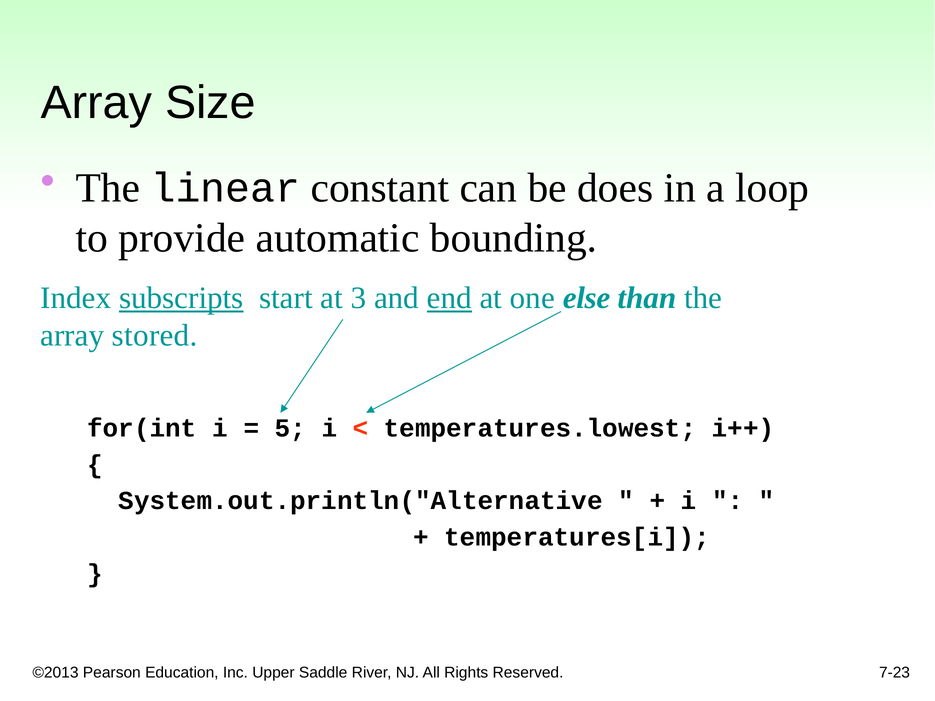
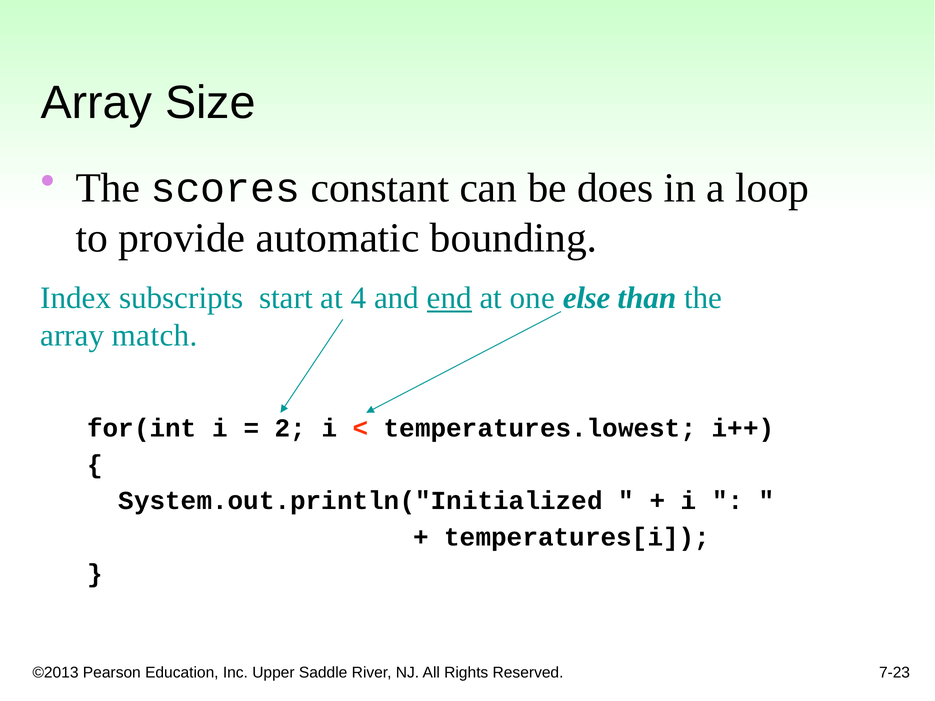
linear: linear -> scores
subscripts underline: present -> none
3: 3 -> 4
stored: stored -> match
5: 5 -> 2
System.out.println("Alternative: System.out.println("Alternative -> System.out.println("Initialized
